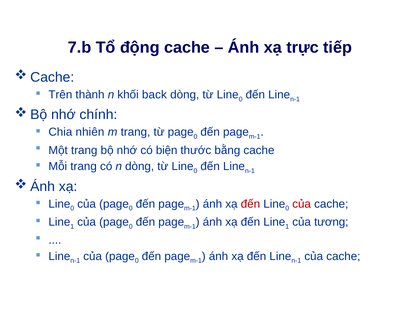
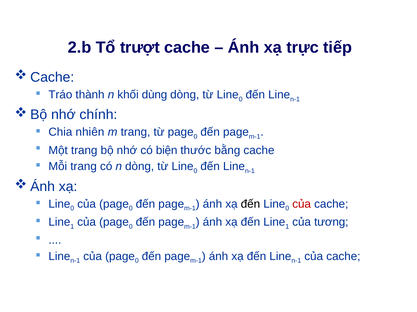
7.b: 7.b -> 2.b
động: động -> trượt
Trên: Trên -> Tráo
back: back -> dùng
đến at (250, 204) colour: red -> black
